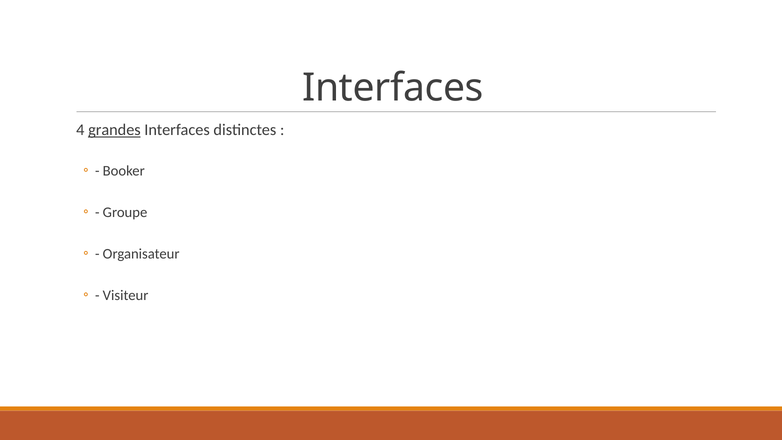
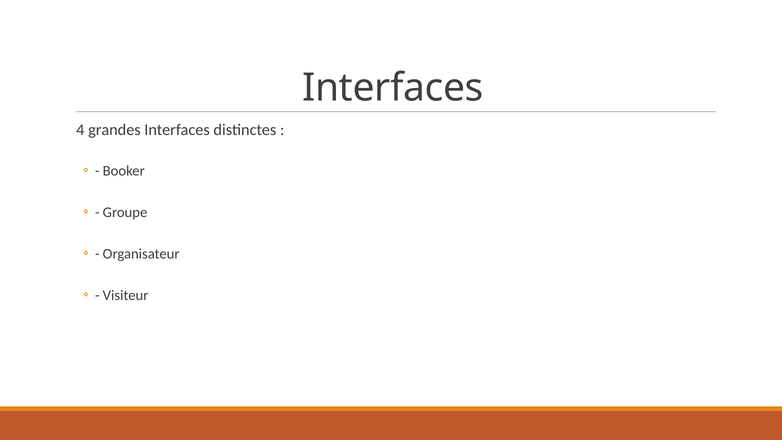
grandes underline: present -> none
